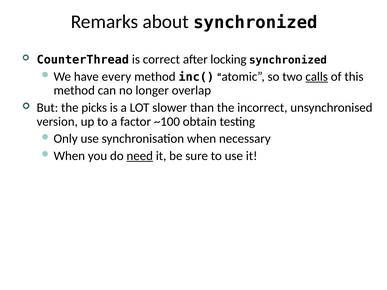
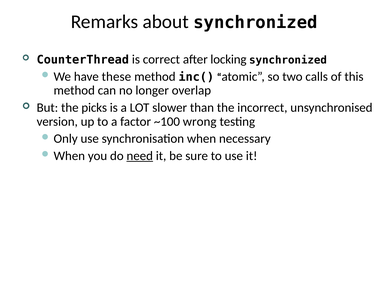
every: every -> these
calls underline: present -> none
obtain: obtain -> wrong
